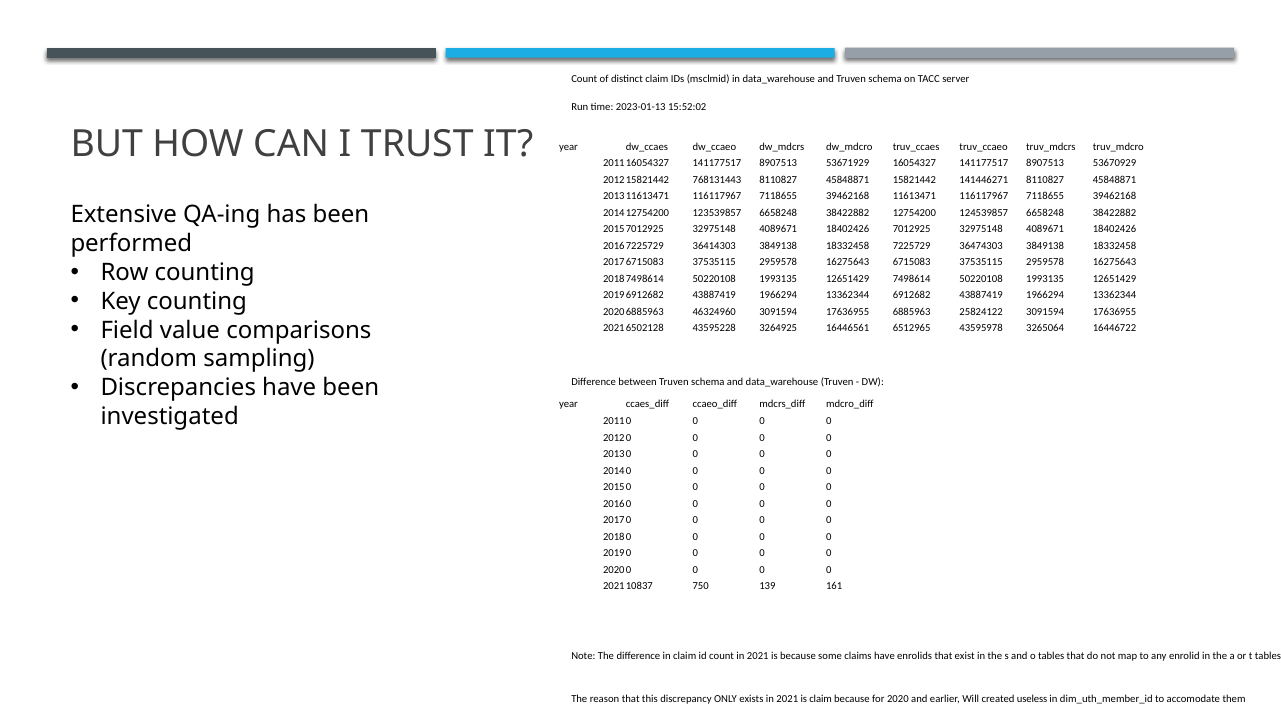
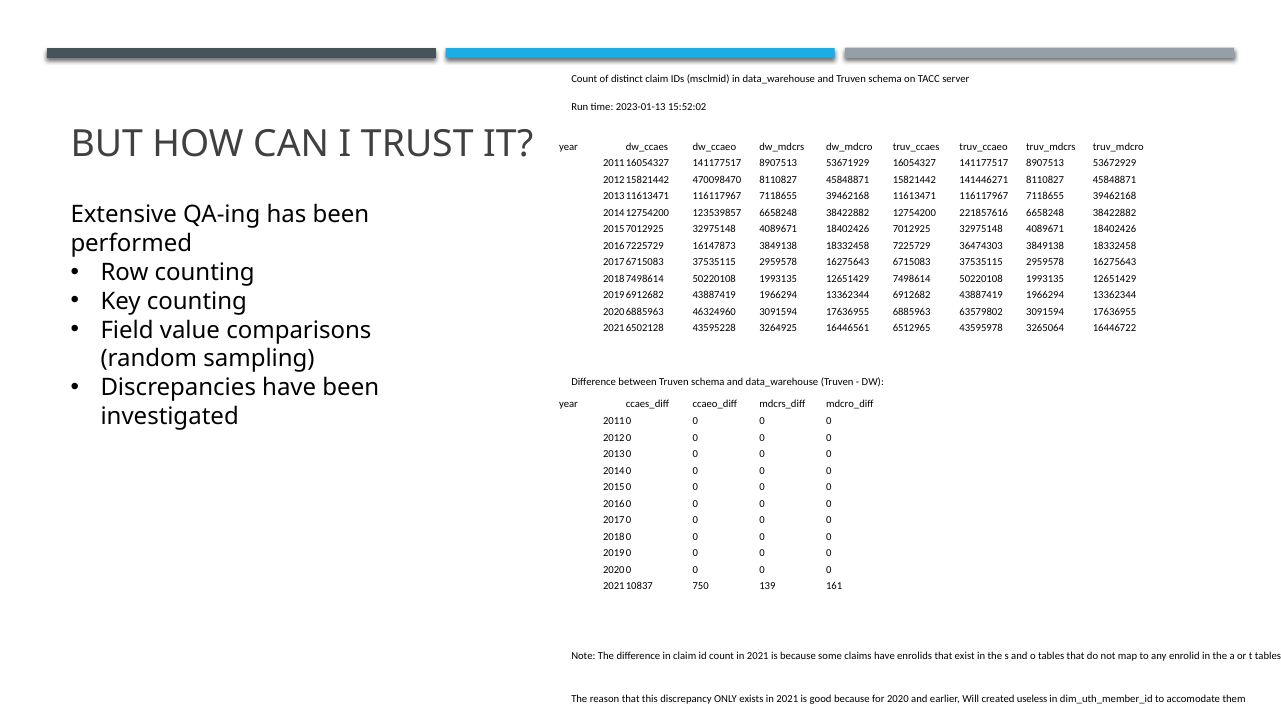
53670929: 53670929 -> 53672929
768131443: 768131443 -> 470098470
124539857: 124539857 -> 221857616
36414303: 36414303 -> 16147873
25824122: 25824122 -> 63579802
is claim: claim -> good
